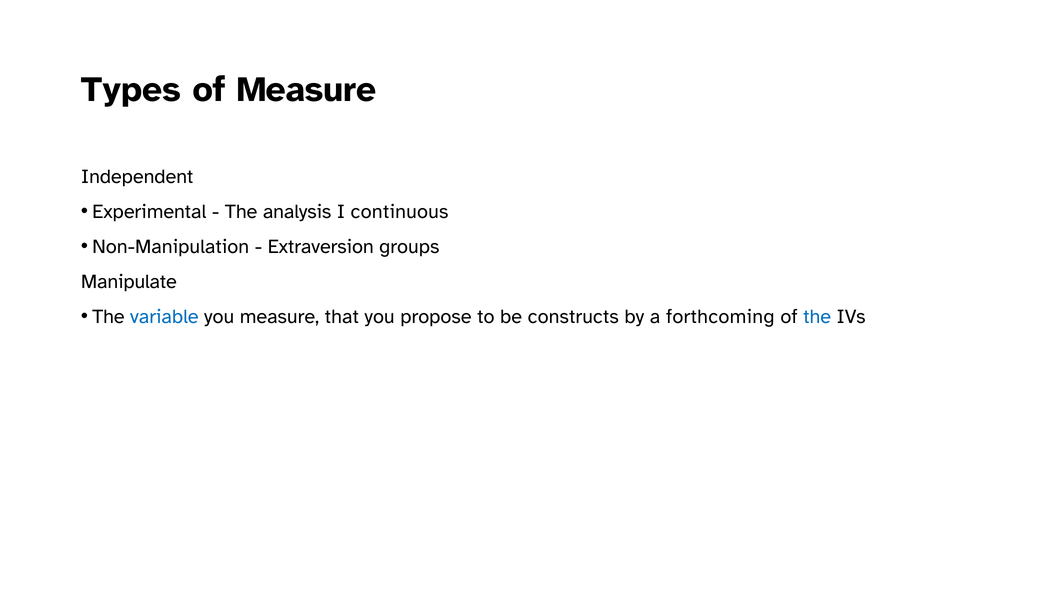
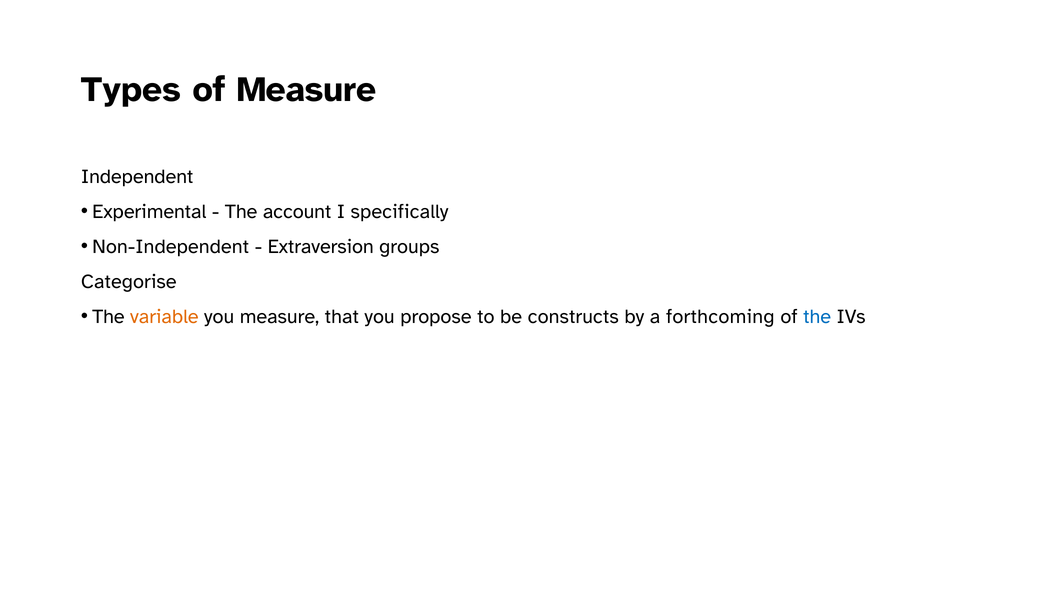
analysis: analysis -> account
continuous: continuous -> specifically
Non-Manipulation: Non-Manipulation -> Non-Independent
Manipulate: Manipulate -> Categorise
variable colour: blue -> orange
